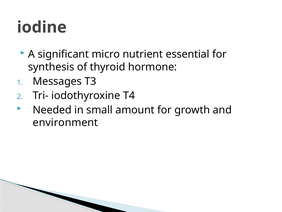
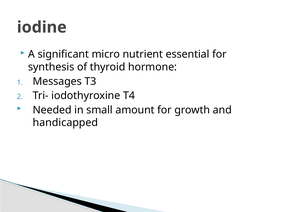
environment: environment -> handicapped
